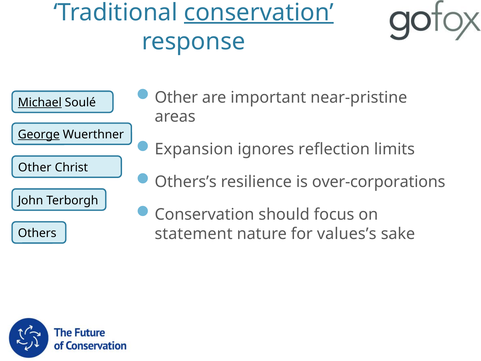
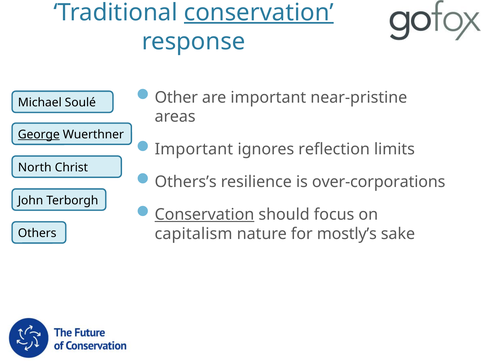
Michael underline: present -> none
Expansion at (194, 149): Expansion -> Important
Other at (35, 167): Other -> North
Conservation at (204, 214) underline: none -> present
statement: statement -> capitalism
values’s: values’s -> mostly’s
